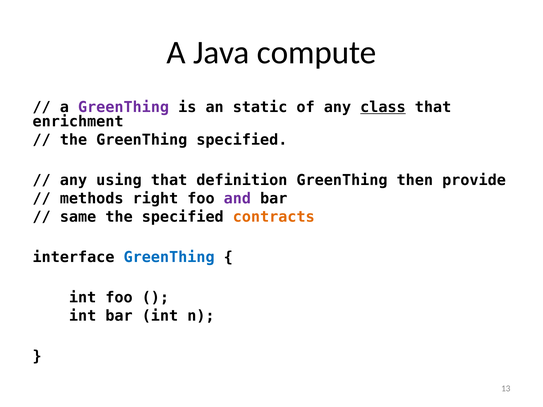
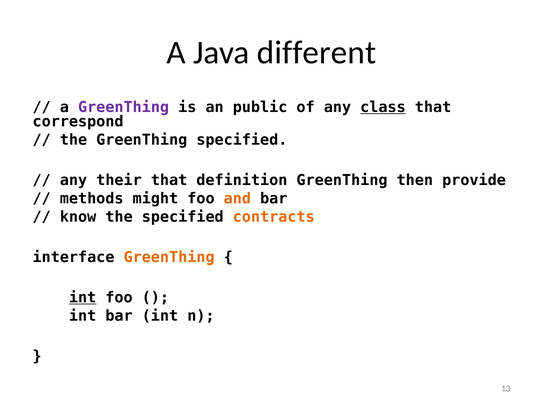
compute: compute -> different
static: static -> public
enrichment: enrichment -> correspond
using: using -> their
right: right -> might
and colour: purple -> orange
same: same -> know
GreenThing at (169, 257) colour: blue -> orange
int at (83, 298) underline: none -> present
